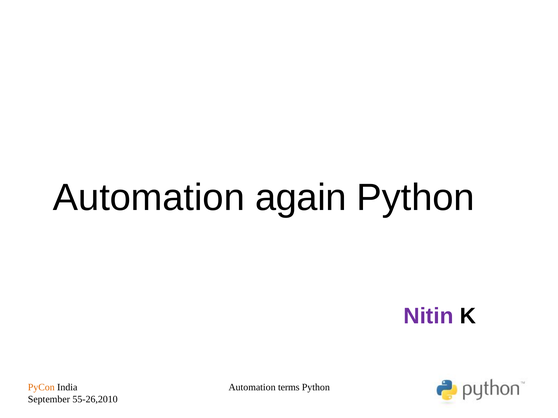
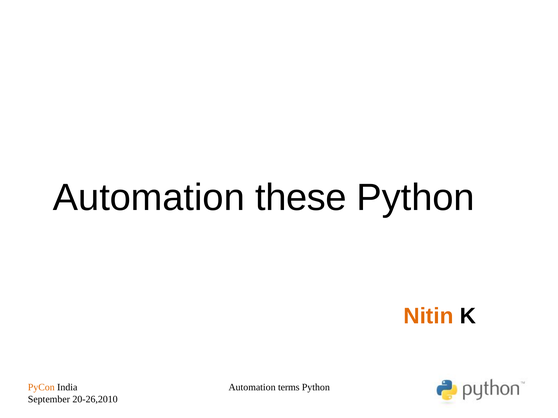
again: again -> these
Nitin colour: purple -> orange
55-26,2010: 55-26,2010 -> 20-26,2010
